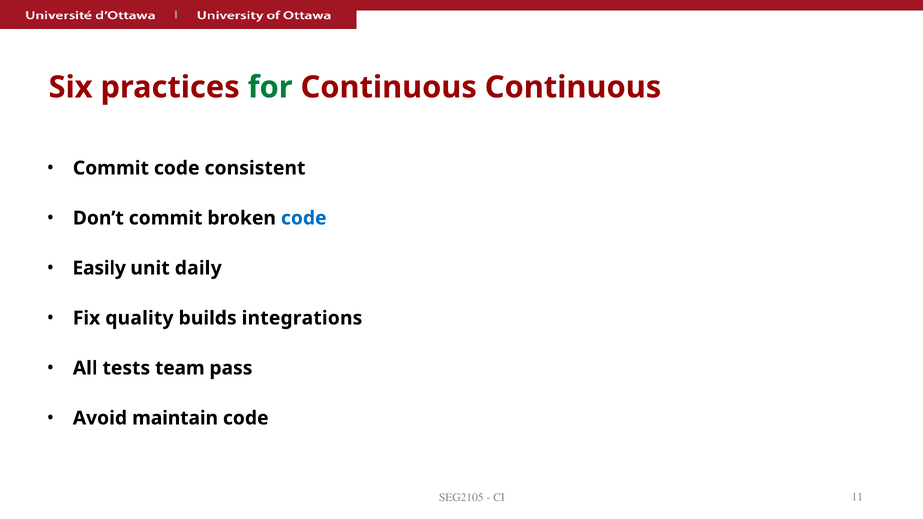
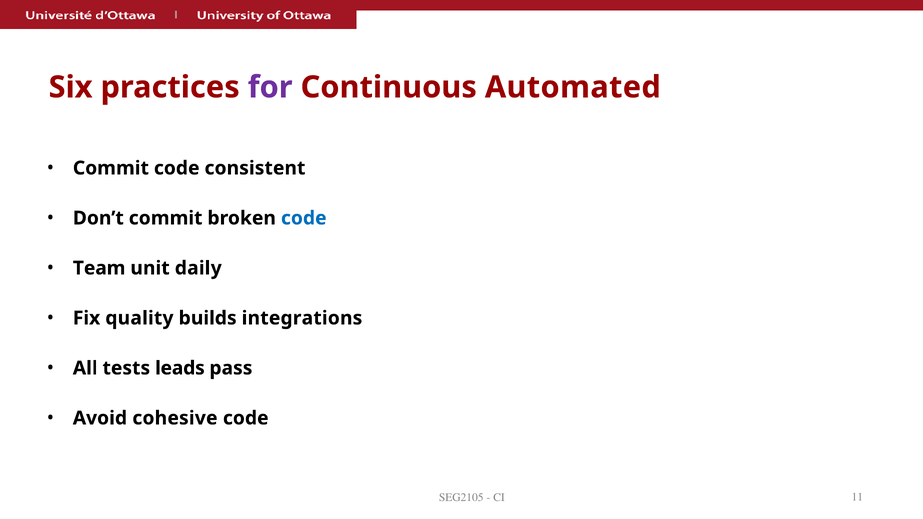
for colour: green -> purple
Continuous Continuous: Continuous -> Automated
Easily: Easily -> Team
team: team -> leads
maintain: maintain -> cohesive
